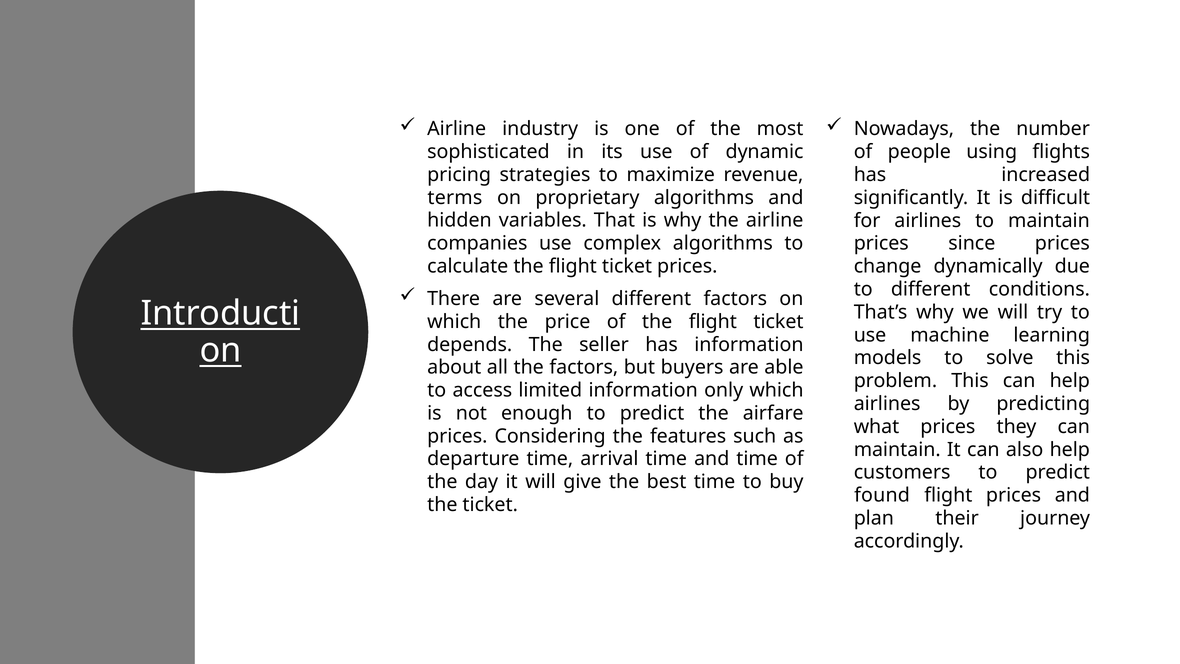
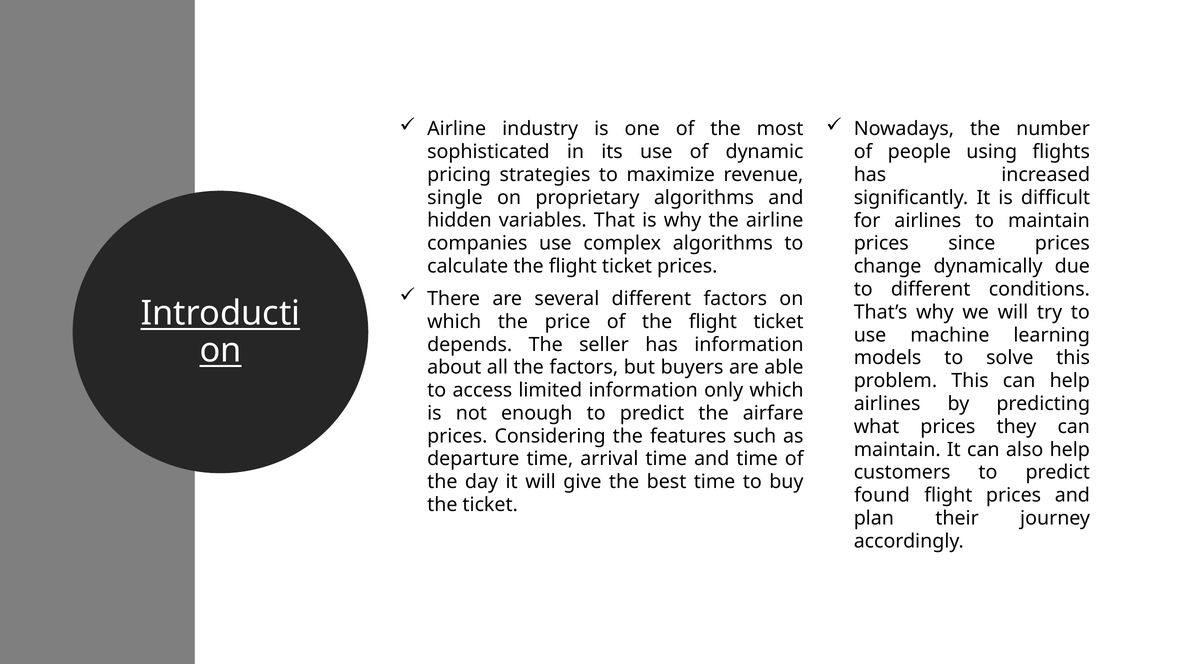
terms: terms -> single
